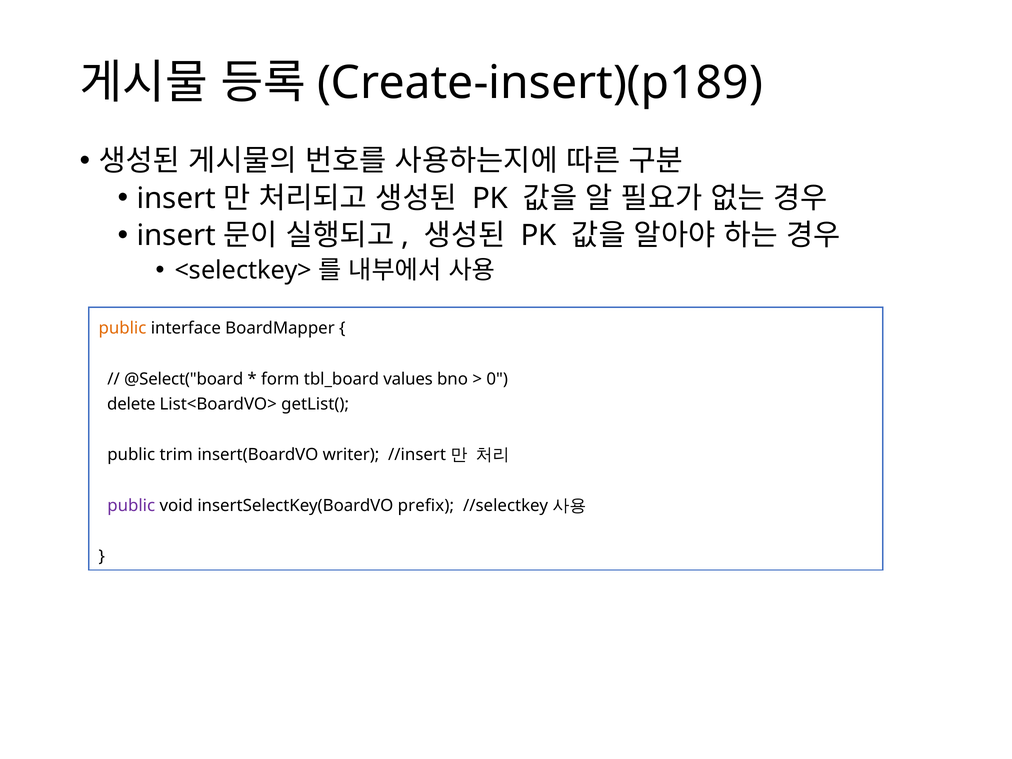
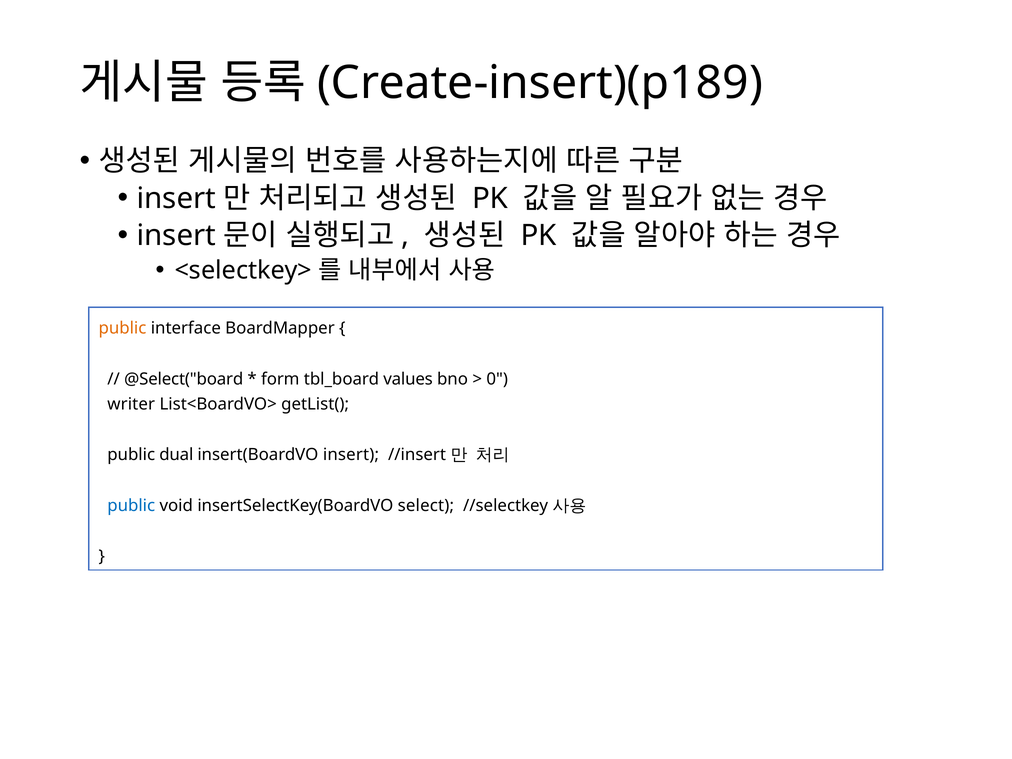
delete: delete -> writer
trim: trim -> dual
insert(BoardVO writer: writer -> insert
public at (131, 506) colour: purple -> blue
prefix: prefix -> select
